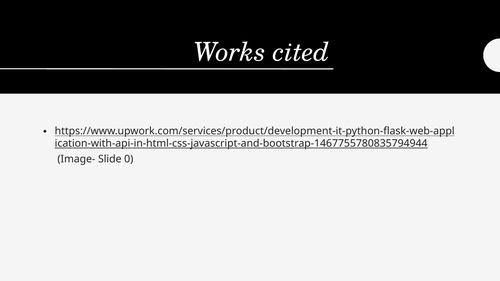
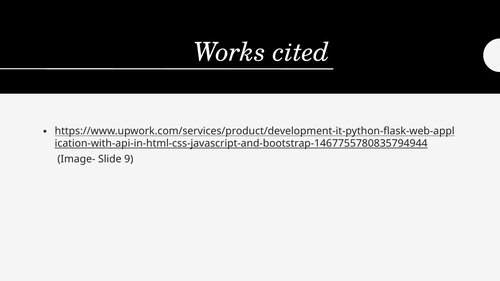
0: 0 -> 9
